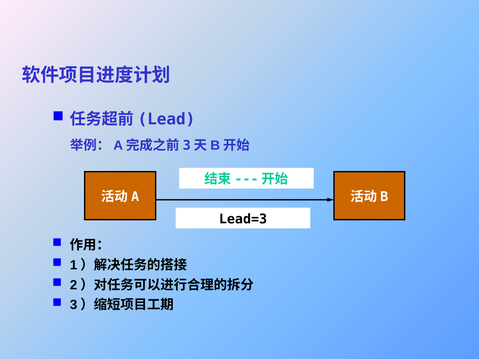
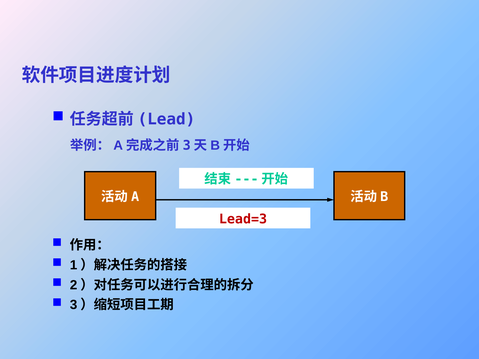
Lead=3 colour: black -> red
